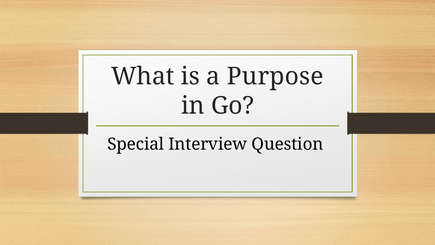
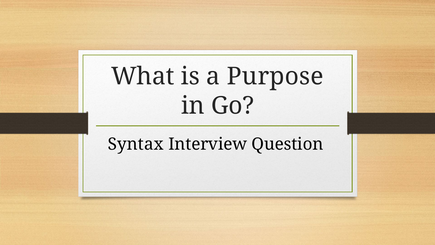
Special: Special -> Syntax
